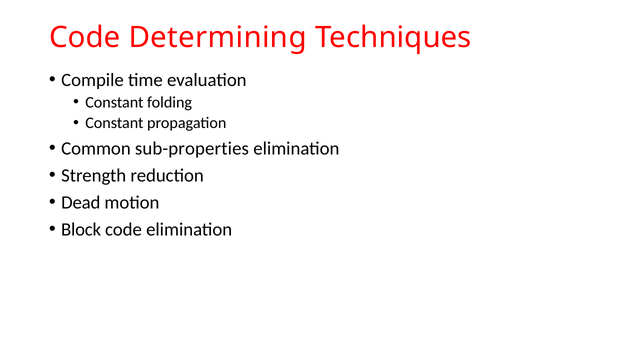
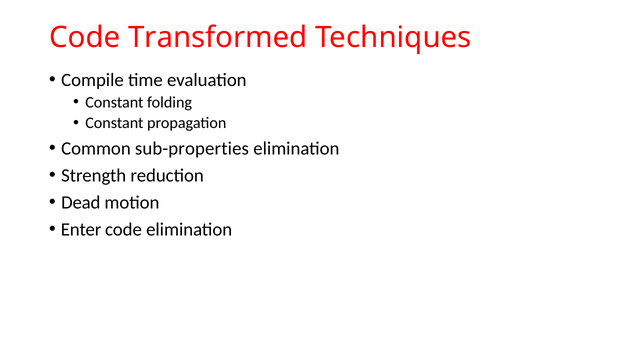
Determining: Determining -> Transformed
Block: Block -> Enter
